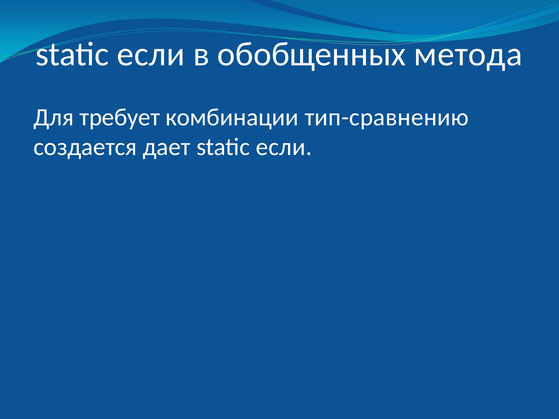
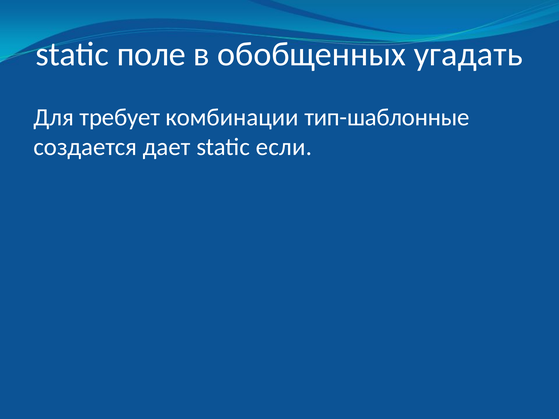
если at (151, 54): если -> поле
метода: метода -> угадать
тип-сравнению: тип-сравнению -> тип-шаблонные
